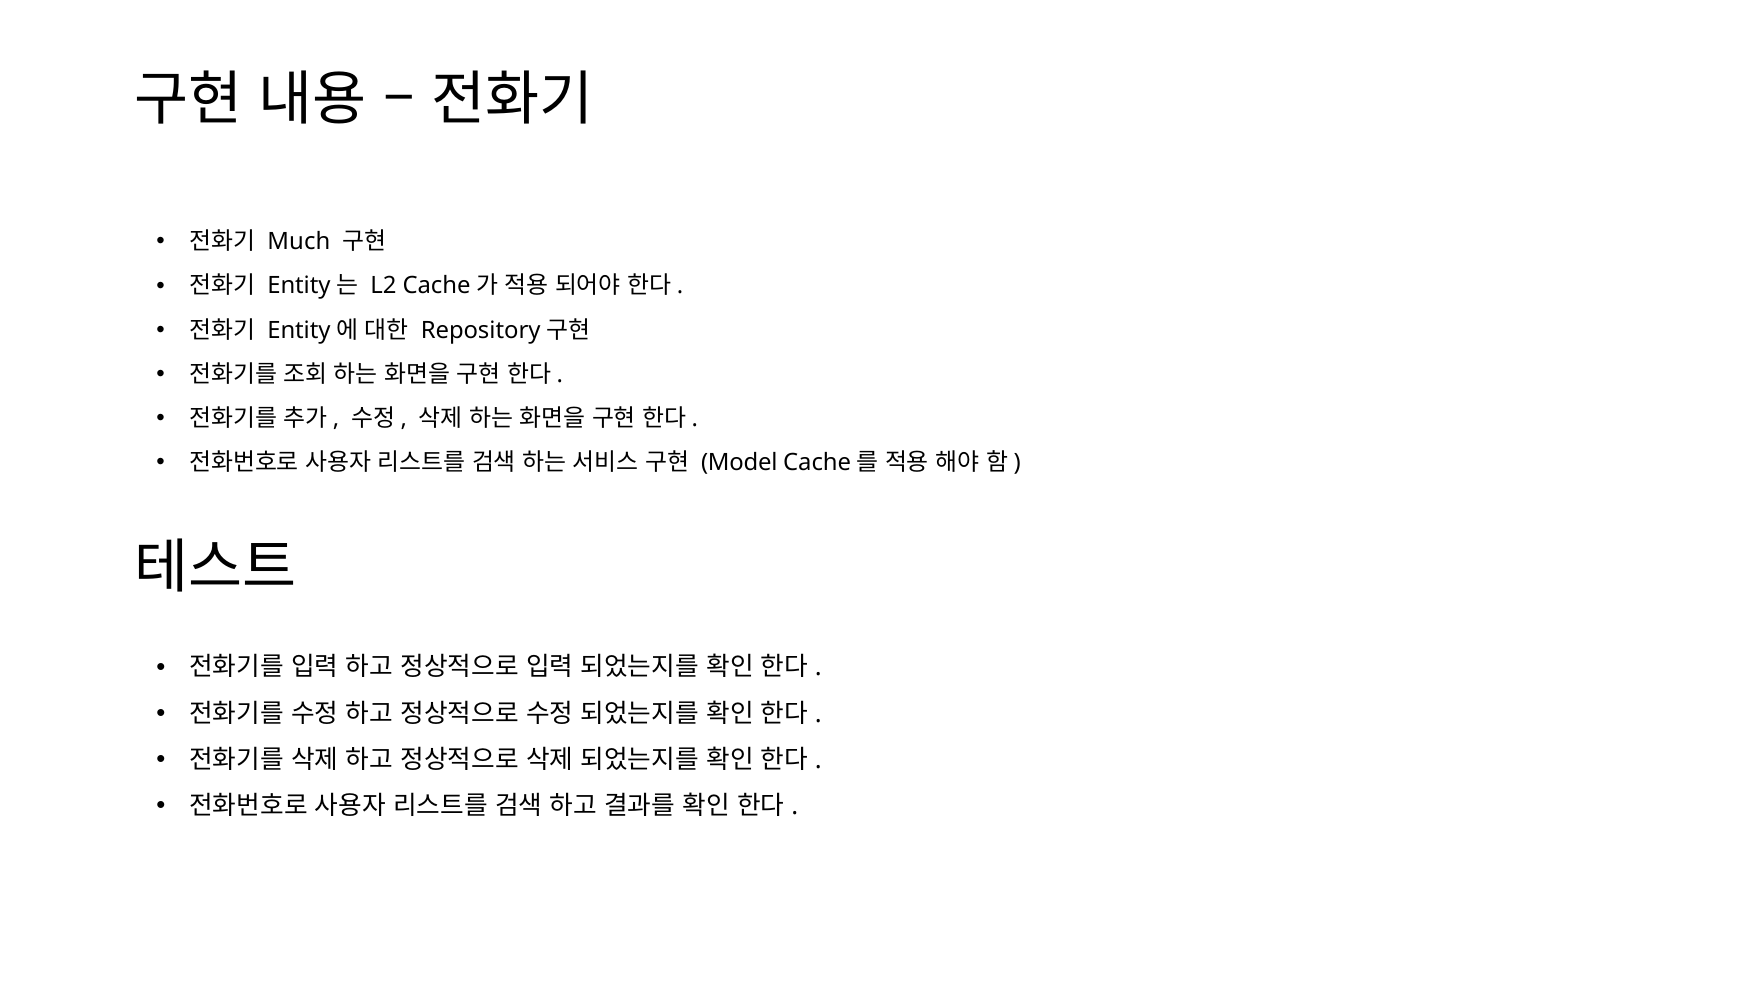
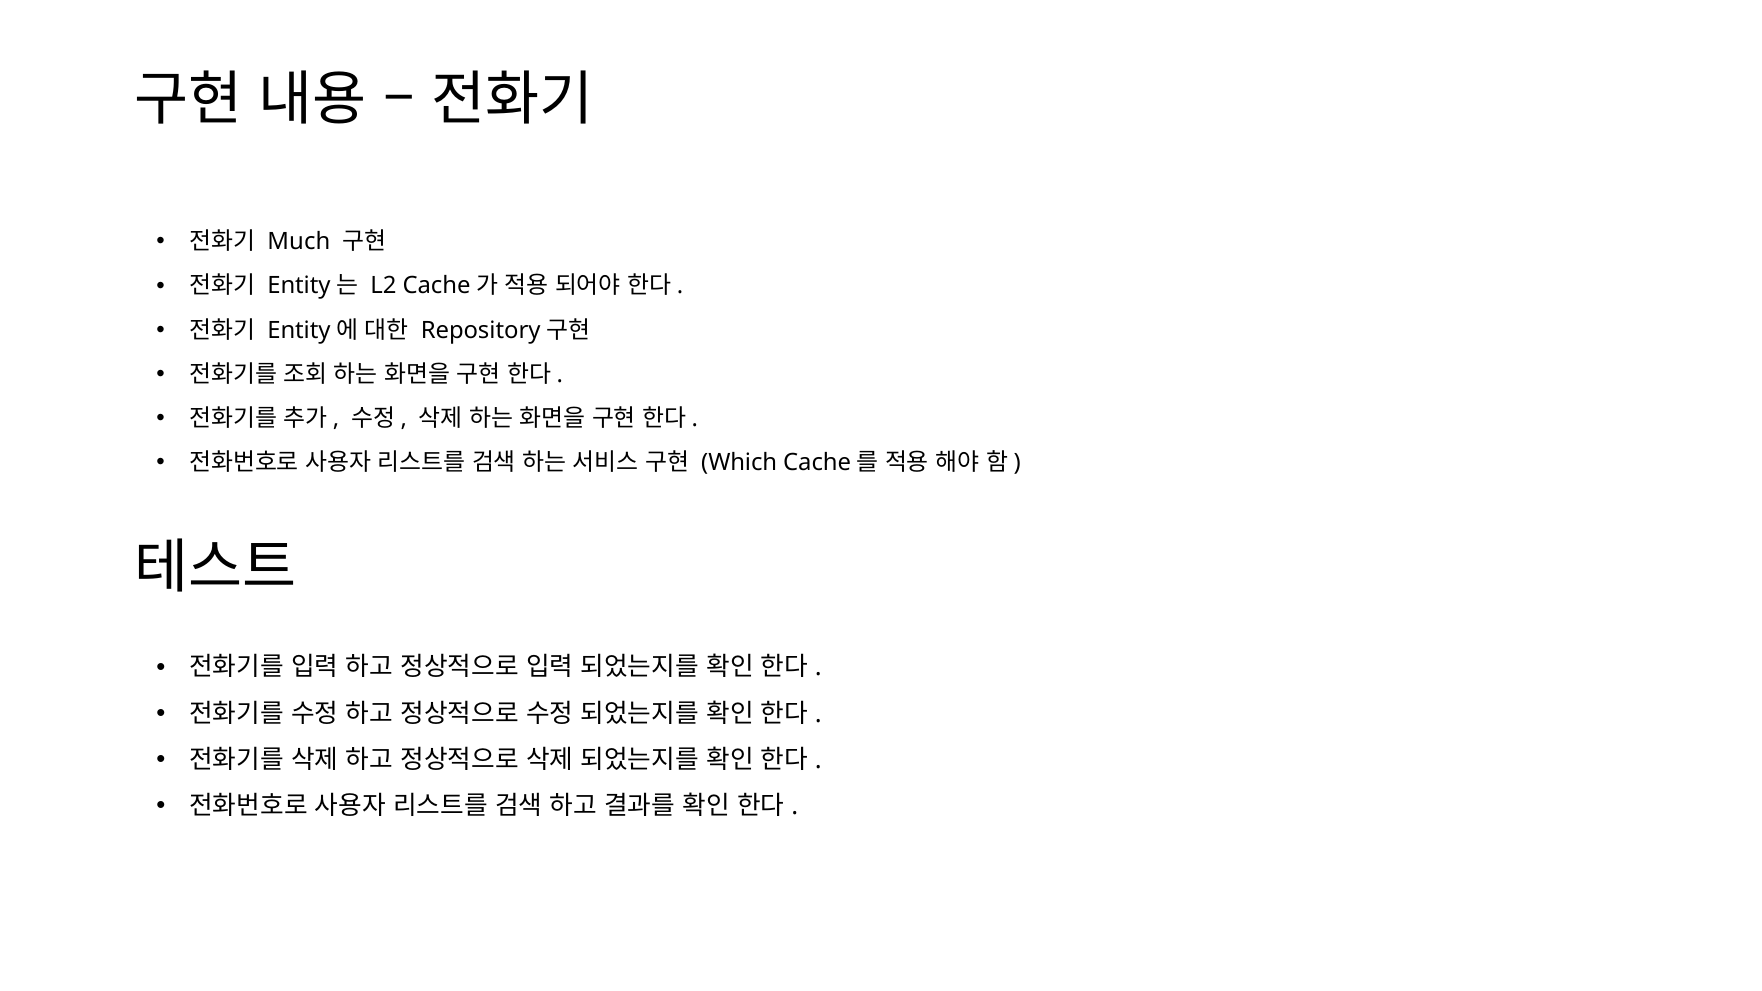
Model: Model -> Which
